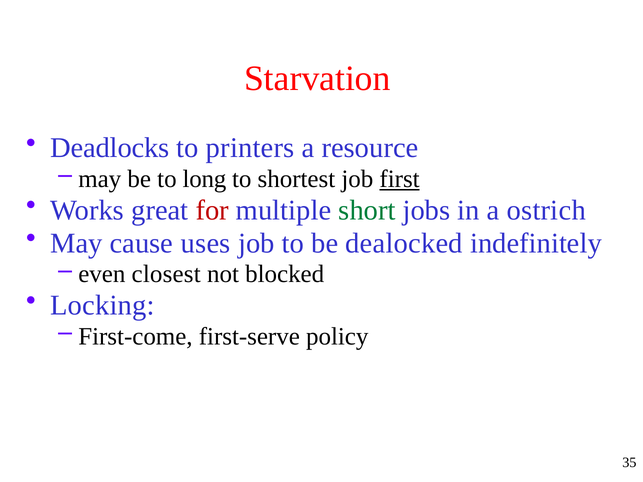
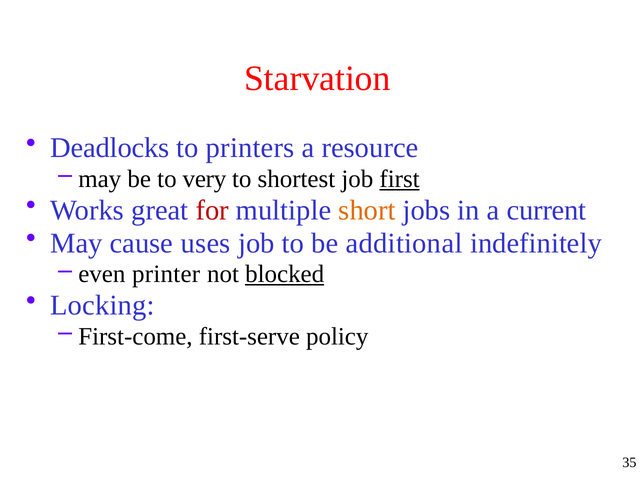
long: long -> very
short colour: green -> orange
ostrich: ostrich -> current
dealocked: dealocked -> additional
closest: closest -> printer
blocked underline: none -> present
